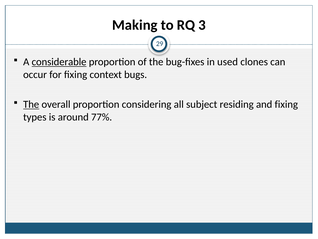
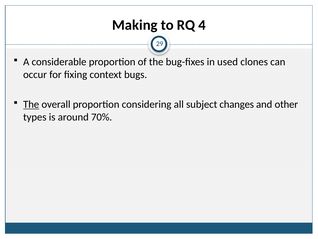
3: 3 -> 4
considerable underline: present -> none
residing: residing -> changes
and fixing: fixing -> other
77%: 77% -> 70%
